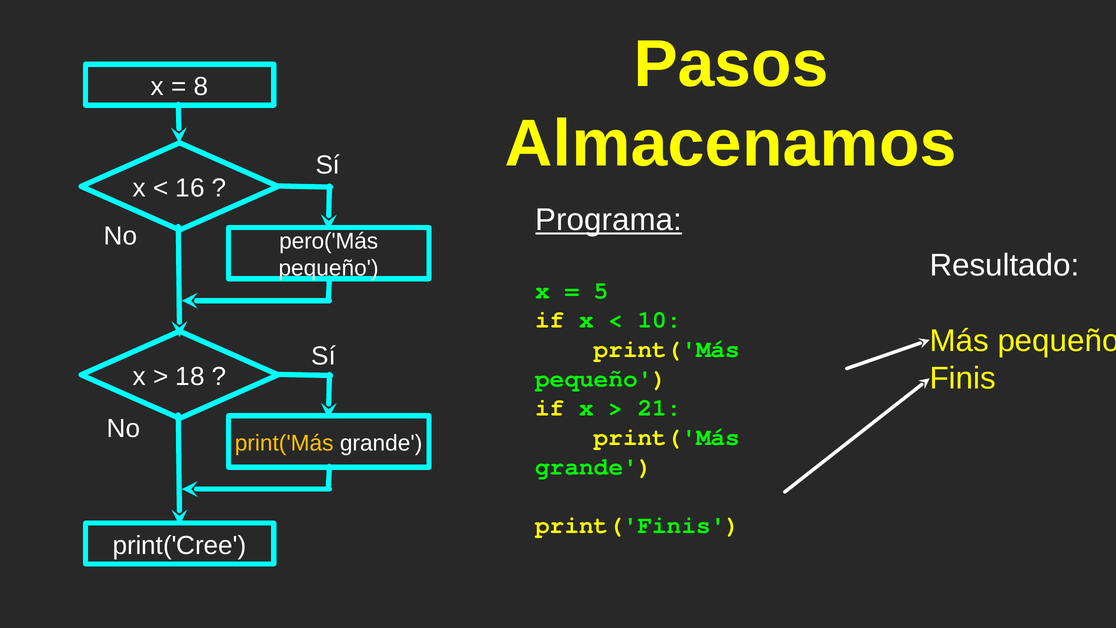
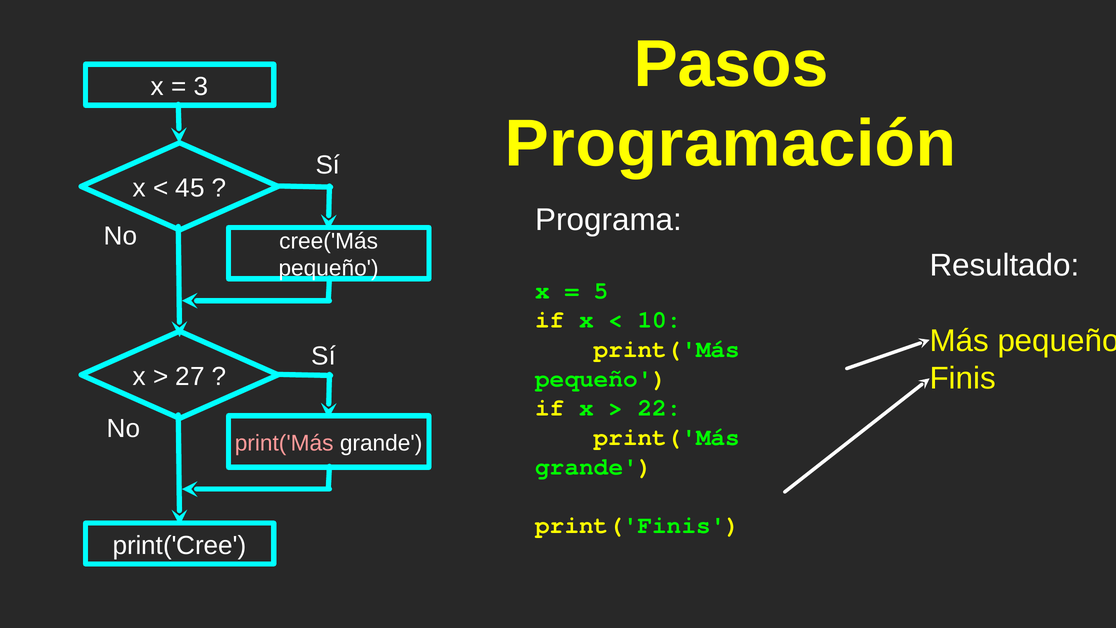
8: 8 -> 3
Almacenamos: Almacenamos -> Programación
16: 16 -> 45
Programa underline: present -> none
pero('Más: pero('Más -> cree('Más
18: 18 -> 27
21: 21 -> 22
print('Más at (284, 443) colour: yellow -> pink
